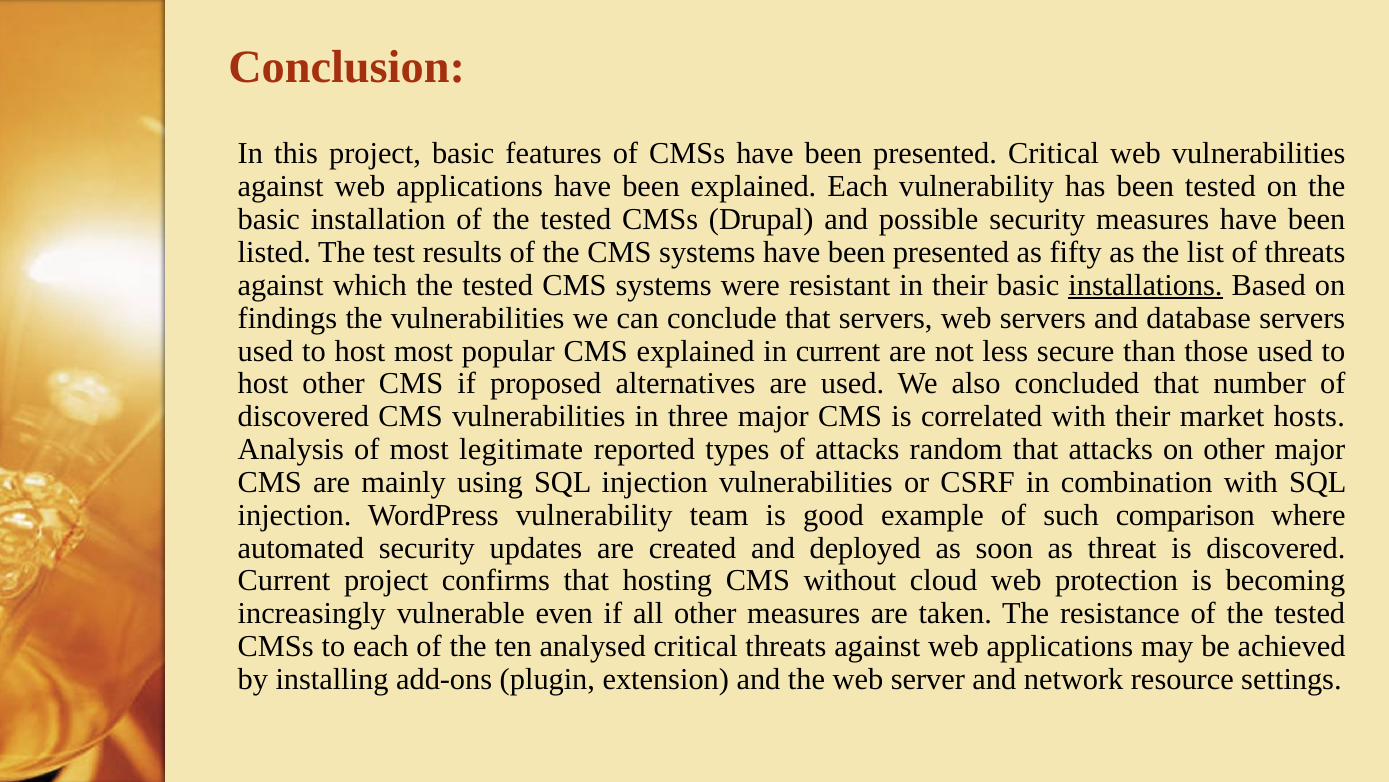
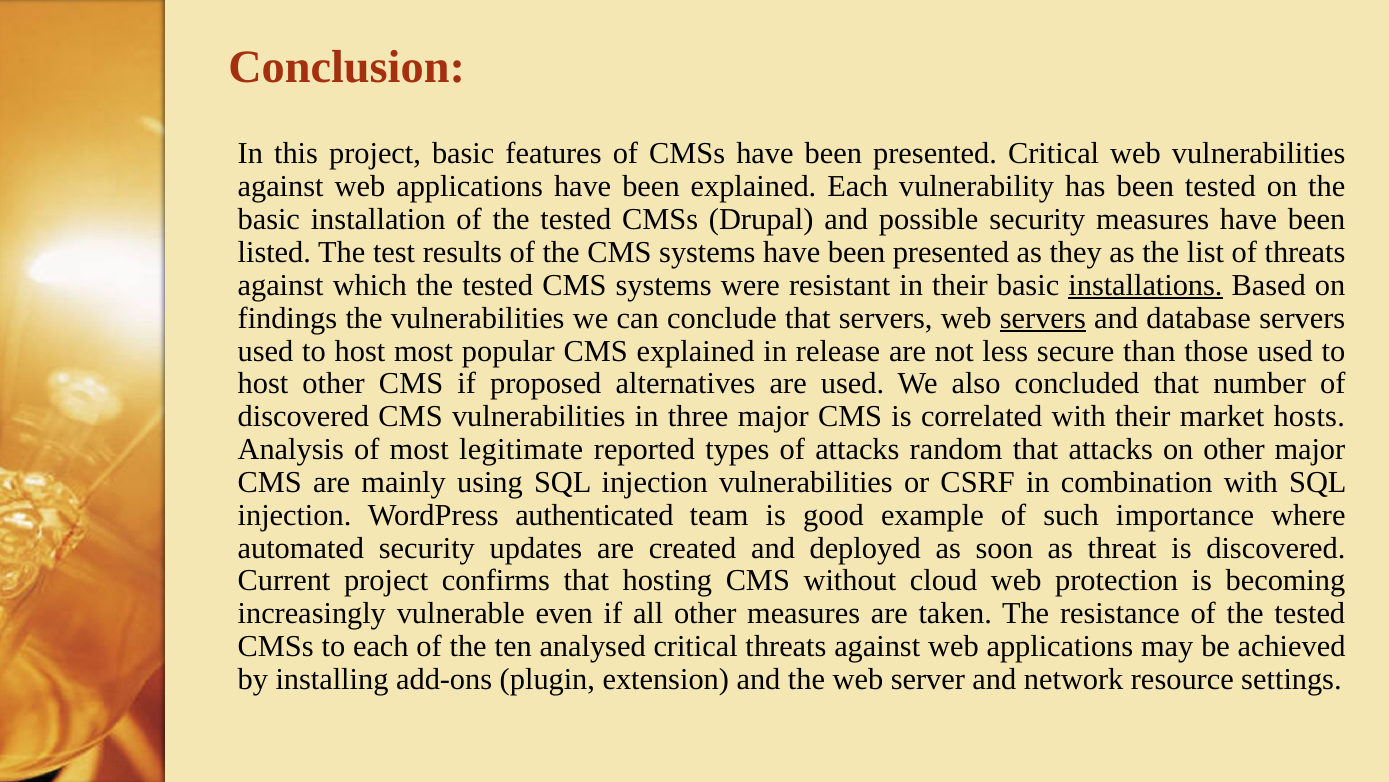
fifty: fifty -> they
servers at (1043, 318) underline: none -> present
in current: current -> release
WordPress vulnerability: vulnerability -> authenticated
comparison: comparison -> importance
